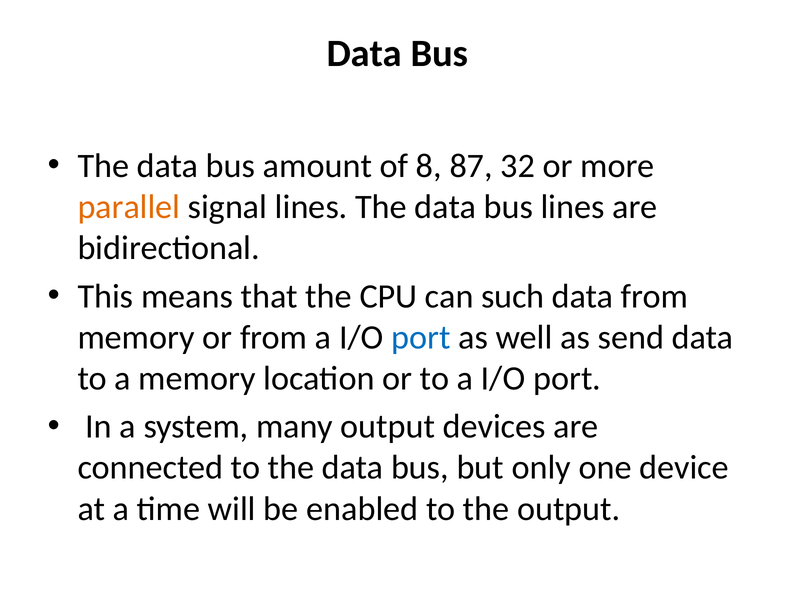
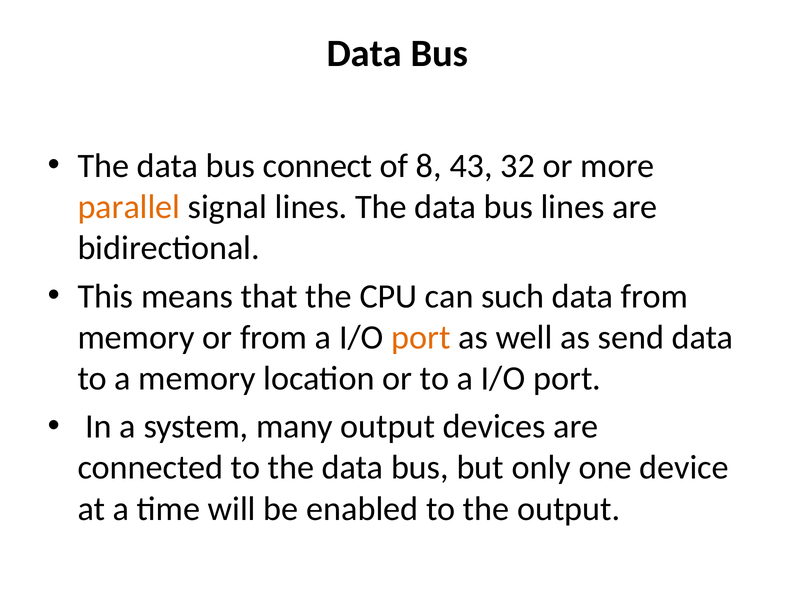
amount: amount -> connect
87: 87 -> 43
port at (421, 337) colour: blue -> orange
